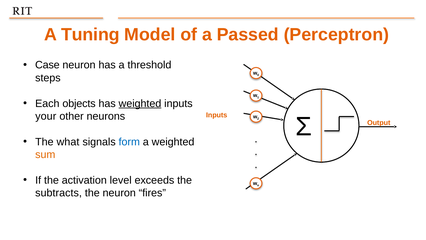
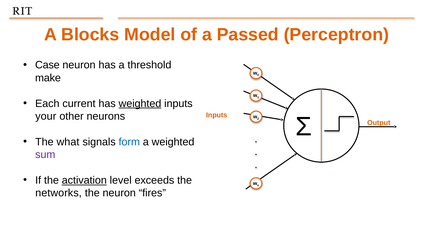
Tuning: Tuning -> Blocks
steps: steps -> make
objects: objects -> current
sum colour: orange -> purple
activation underline: none -> present
subtracts: subtracts -> networks
